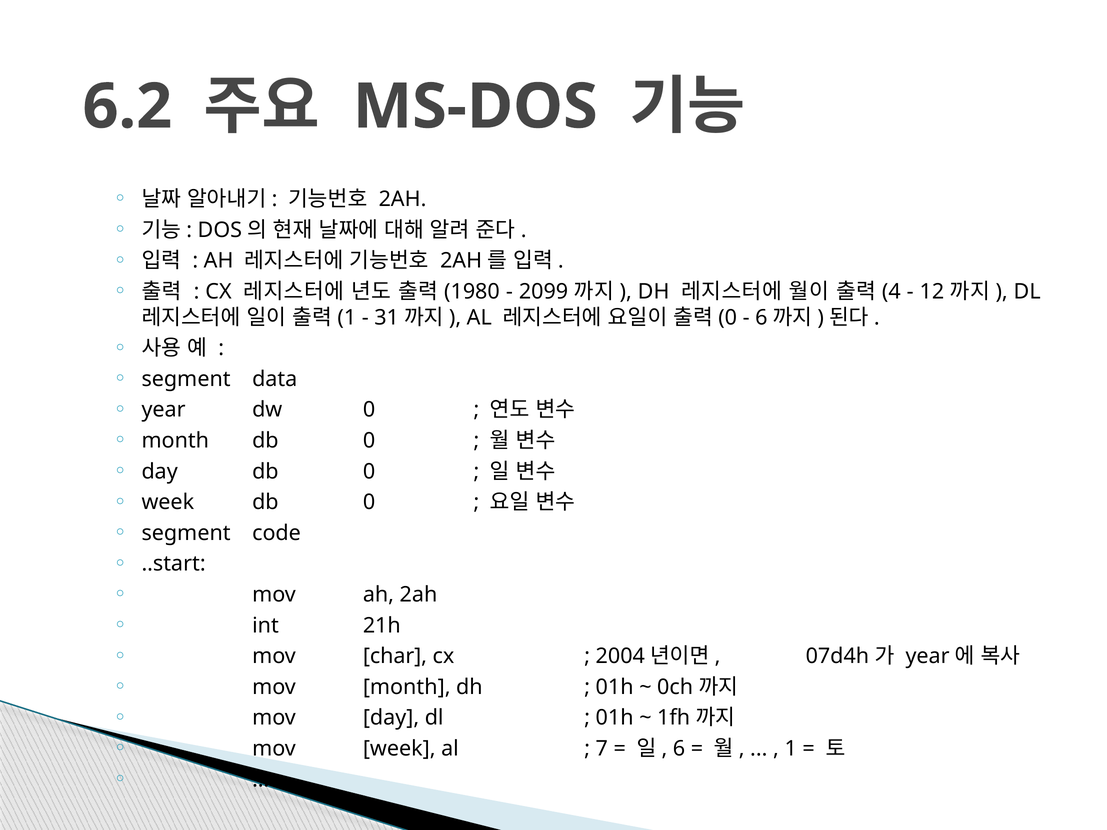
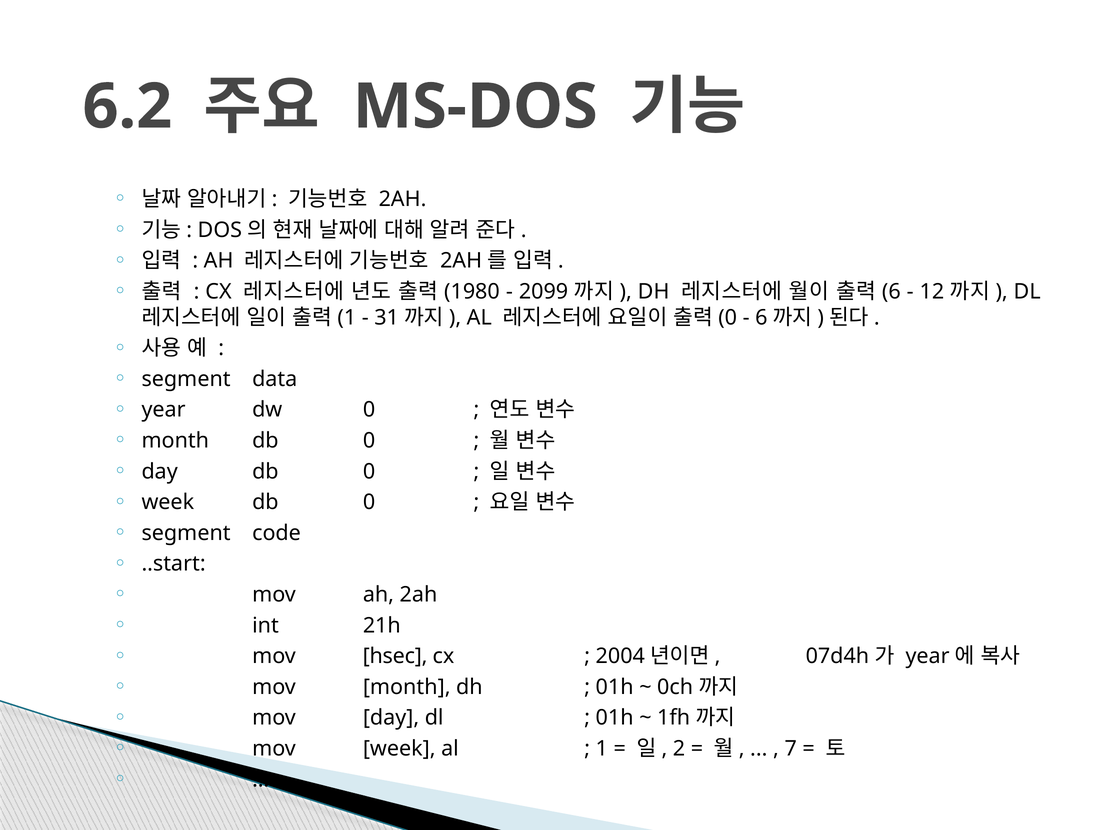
4: 4 -> 6
char: char -> hsec
7 at (602, 749): 7 -> 1
6: 6 -> 2
1 at (791, 749): 1 -> 7
